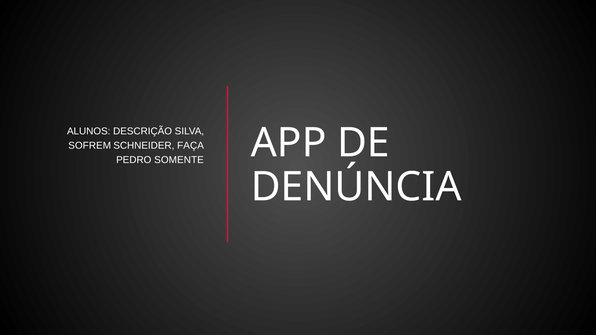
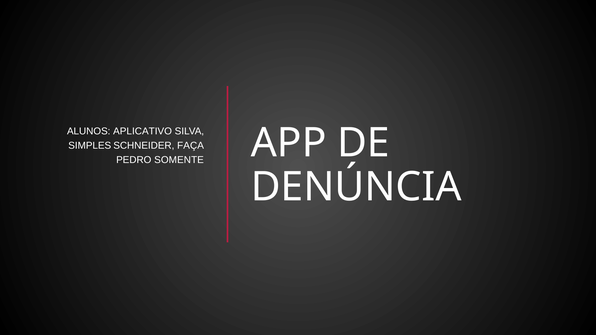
DESCRIÇÃO: DESCRIÇÃO -> APLICATIVO
SOFREM: SOFREM -> SIMPLES
